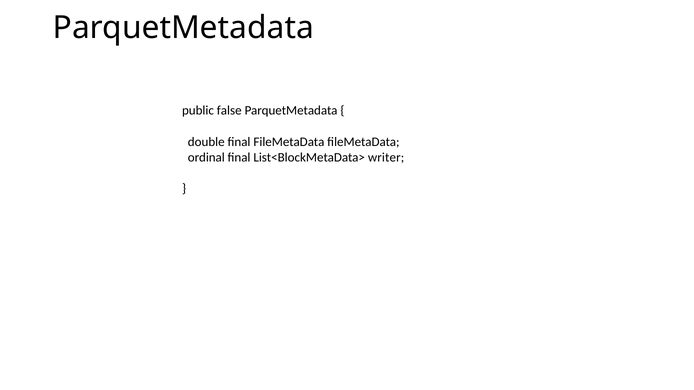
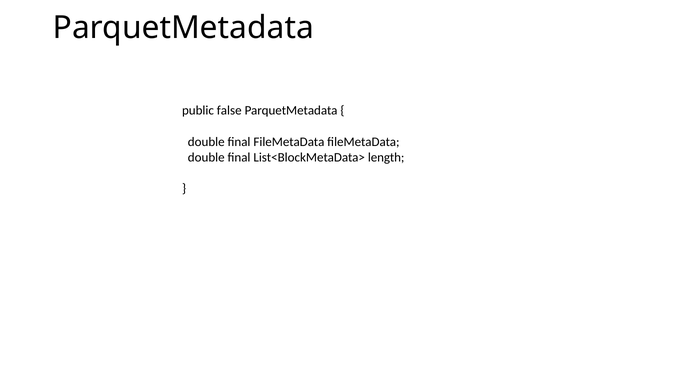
ordinal at (206, 158): ordinal -> double
writer: writer -> length
